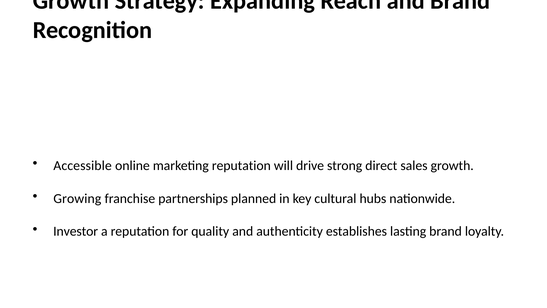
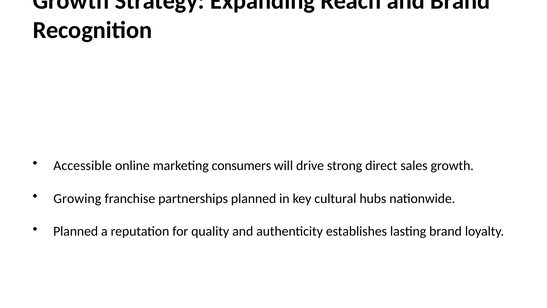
marketing reputation: reputation -> consumers
Investor at (76, 231): Investor -> Planned
